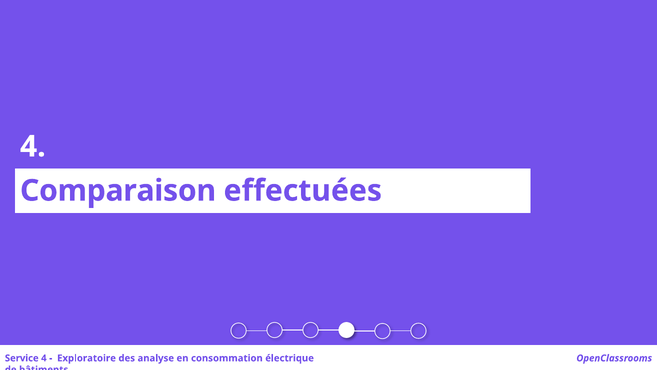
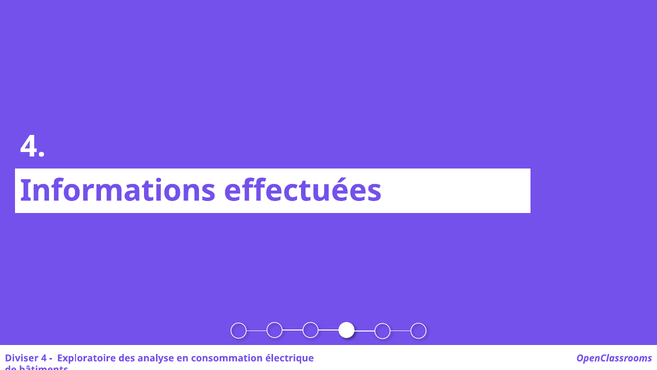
Comparaison: Comparaison -> Informations
Service: Service -> Diviser
